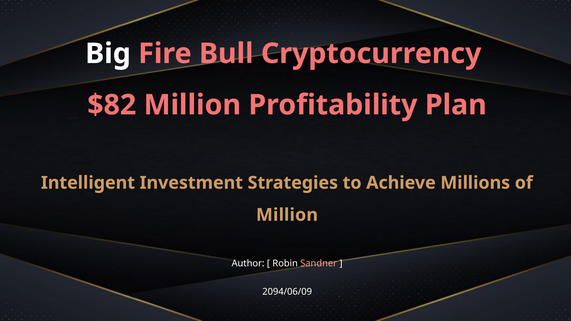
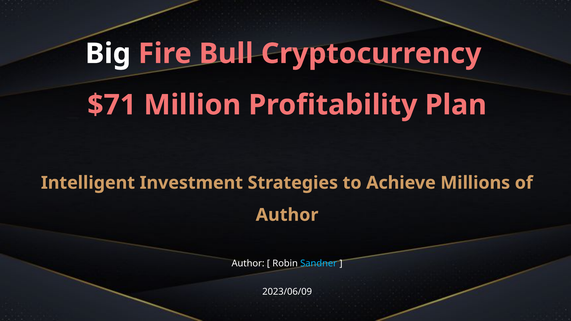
$82: $82 -> $71
Million at (287, 215): Million -> Author
Sandner colour: pink -> light blue
2094/06/09: 2094/06/09 -> 2023/06/09
